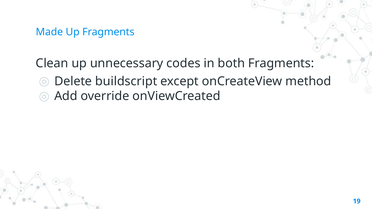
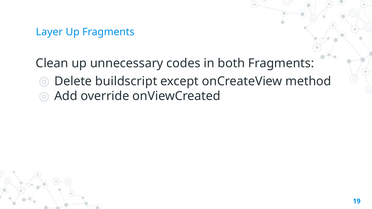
Made: Made -> Layer
